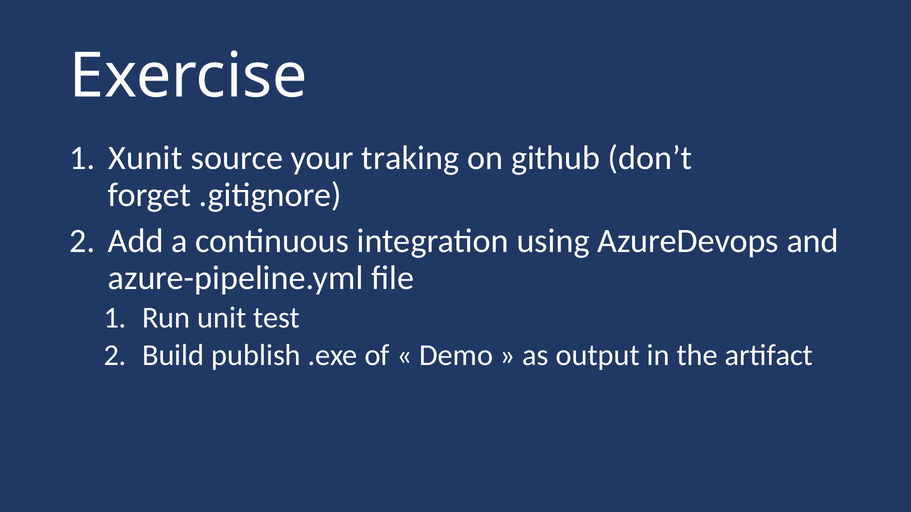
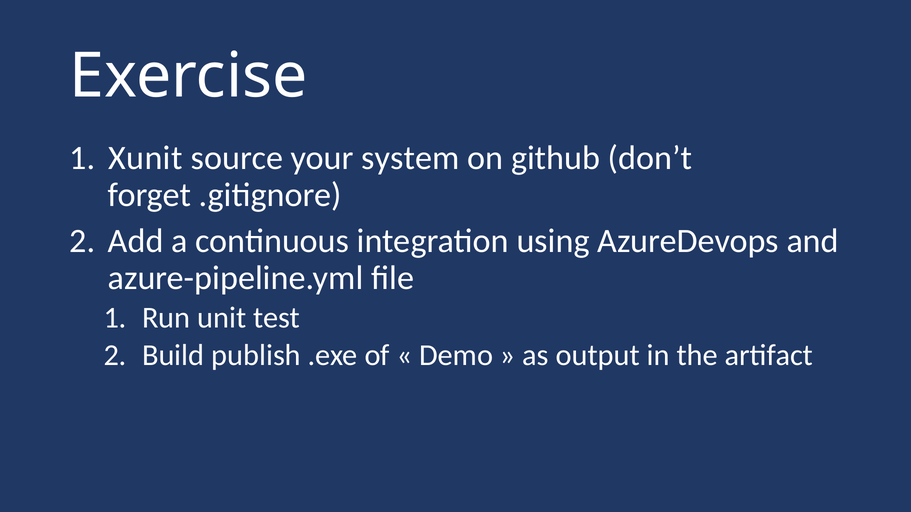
traking: traking -> system
